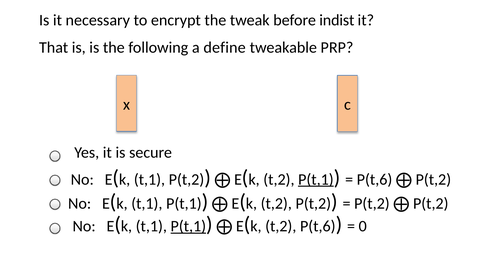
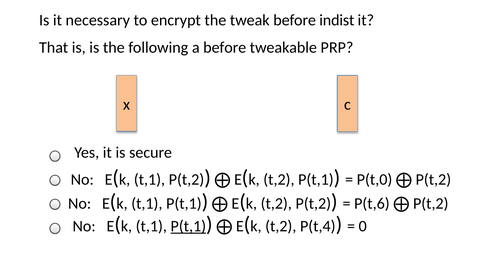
a define: define -> before
P(t,1 at (316, 179) underline: present -> none
P(t,6 at (375, 179): P(t,6 -> P(t,0
P(t,2 at (372, 204): P(t,2 -> P(t,6
t,2 P(t,6: P(t,6 -> P(t,4
